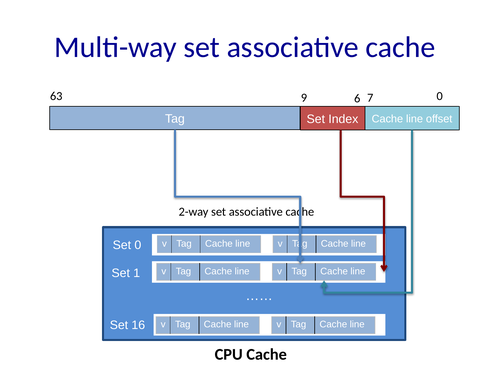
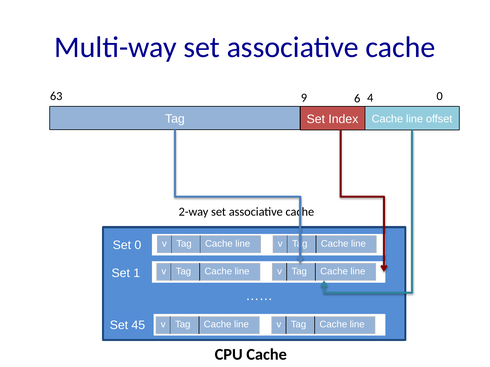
7: 7 -> 4
16: 16 -> 45
